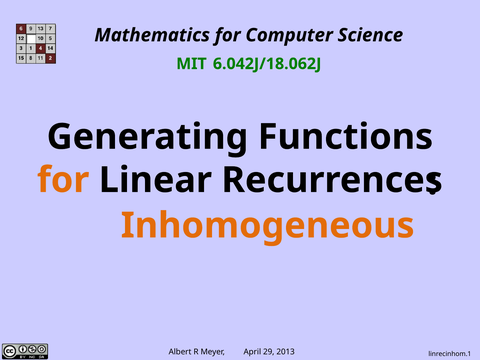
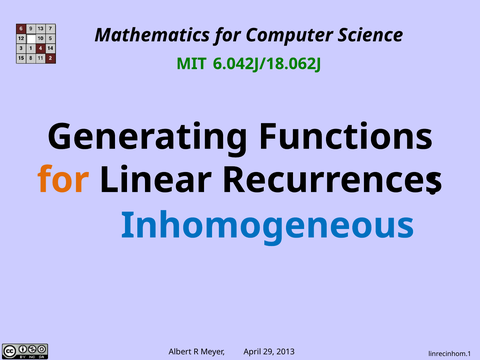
Inhomogeneous colour: orange -> blue
